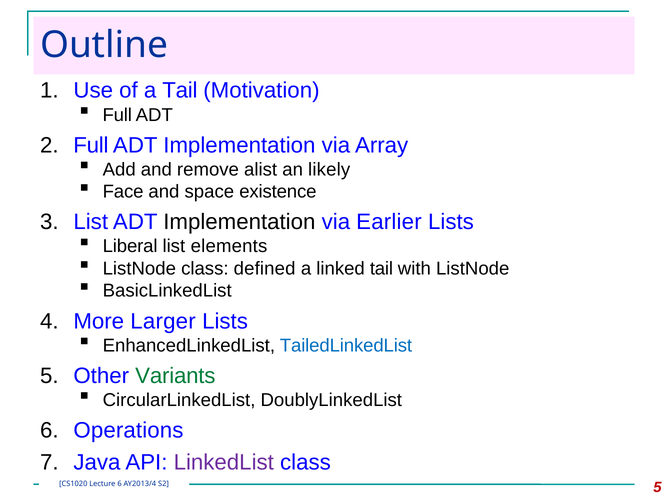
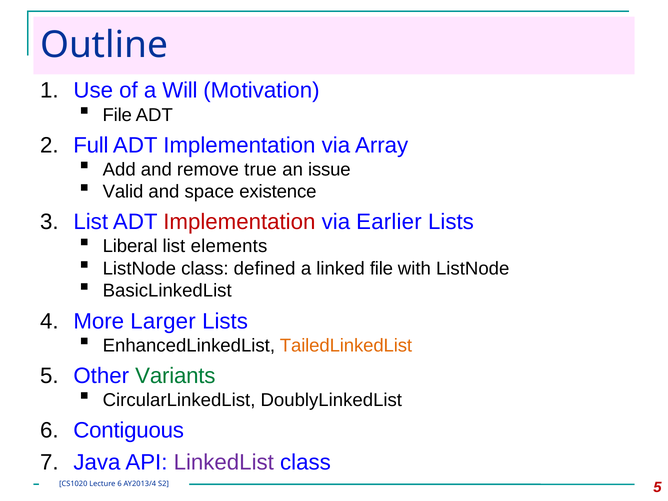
a Tail: Tail -> Will
Full at (117, 115): Full -> File
alist: alist -> true
likely: likely -> issue
Face: Face -> Valid
Implementation at (239, 222) colour: black -> red
linked tail: tail -> file
TailedLinkedList colour: blue -> orange
Operations: Operations -> Contiguous
